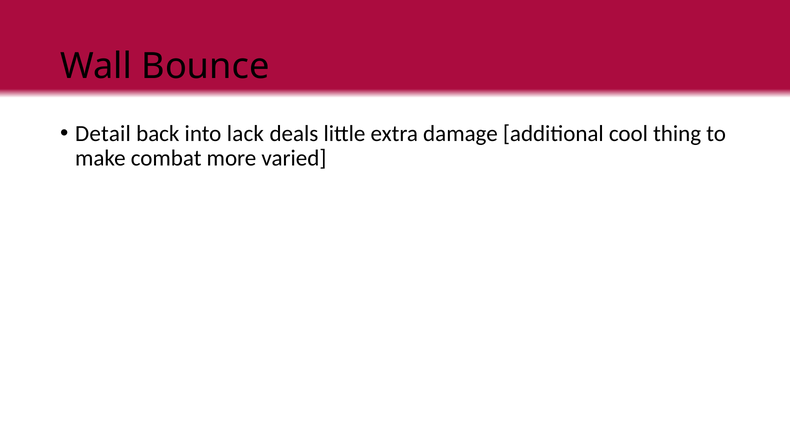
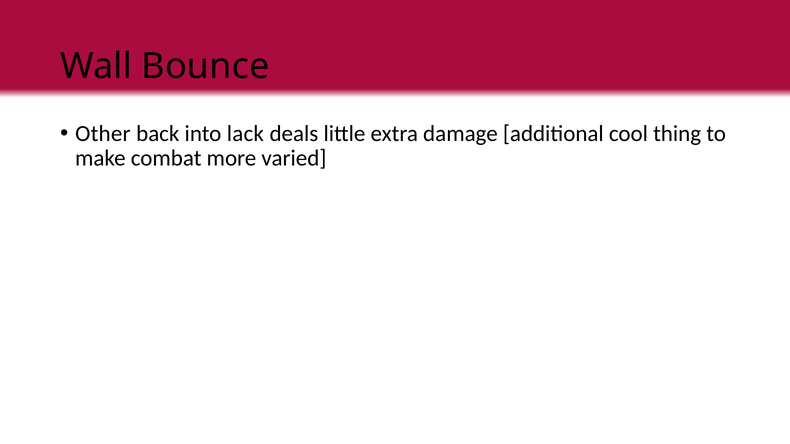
Detail: Detail -> Other
